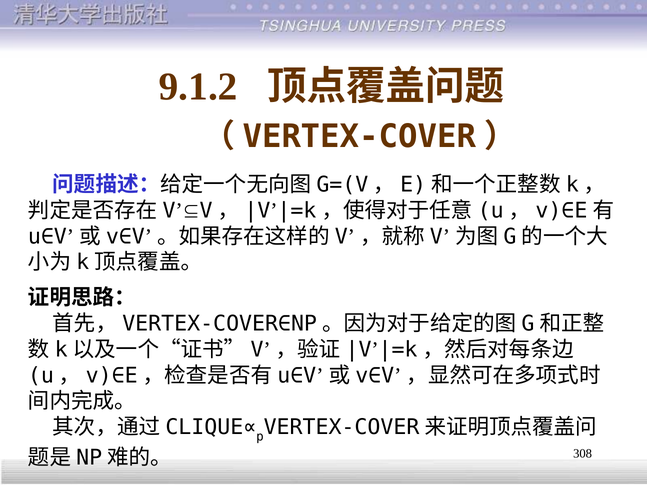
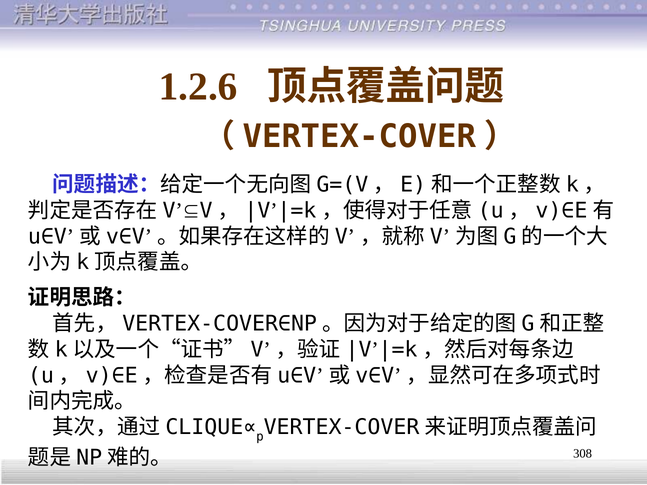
9.1.2: 9.1.2 -> 1.2.6
